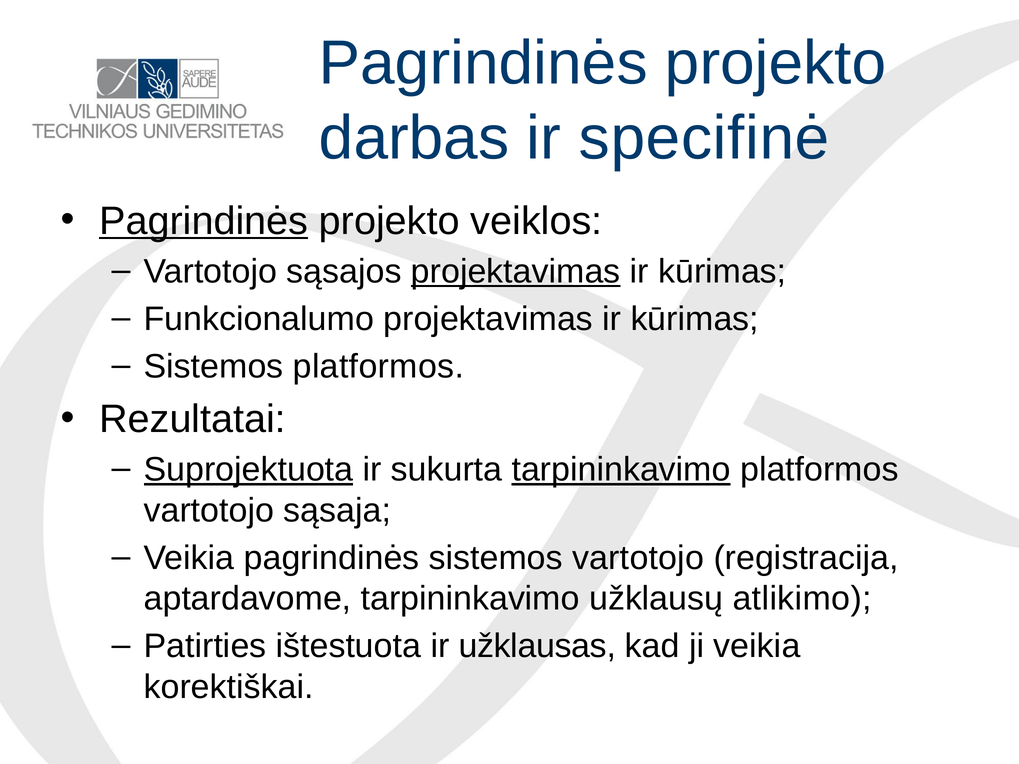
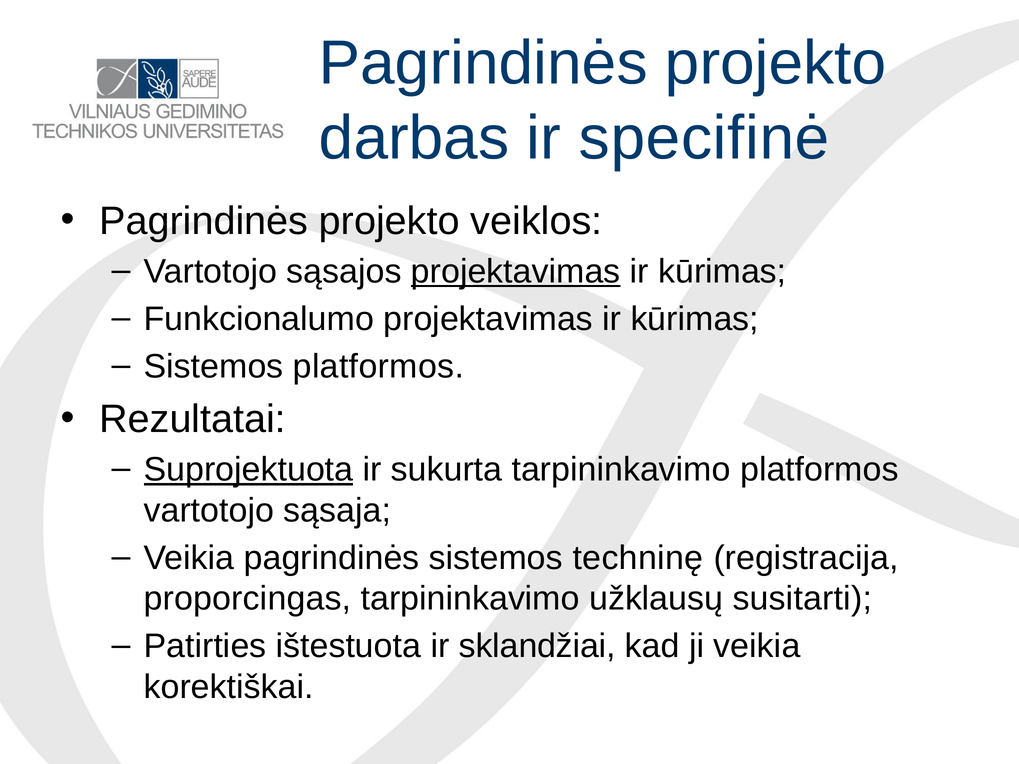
Pagrindinės at (204, 221) underline: present -> none
tarpininkavimo at (621, 470) underline: present -> none
sistemos vartotojo: vartotojo -> techninę
aptardavome: aptardavome -> proporcingas
atlikimo: atlikimo -> susitarti
užklausas: užklausas -> sklandžiai
